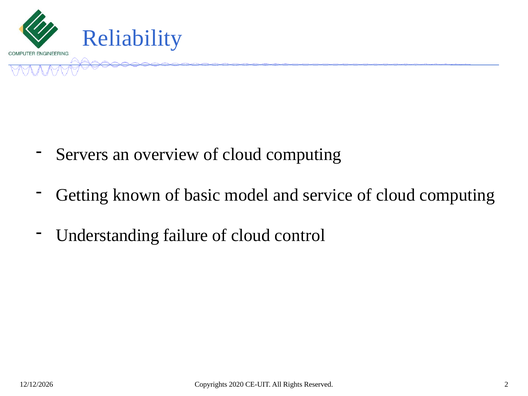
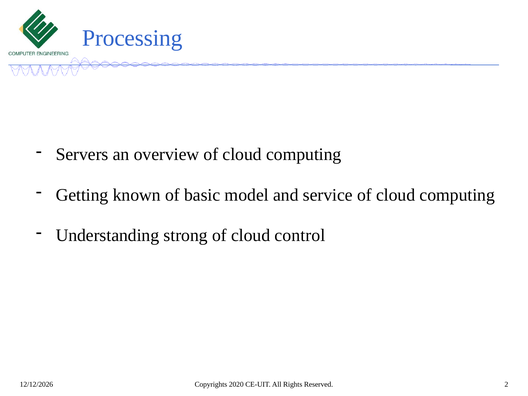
Reliability: Reliability -> Processing
failure: failure -> strong
